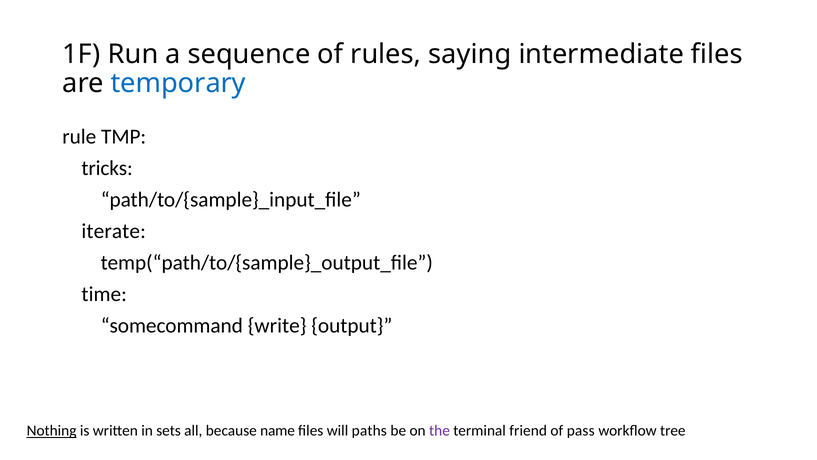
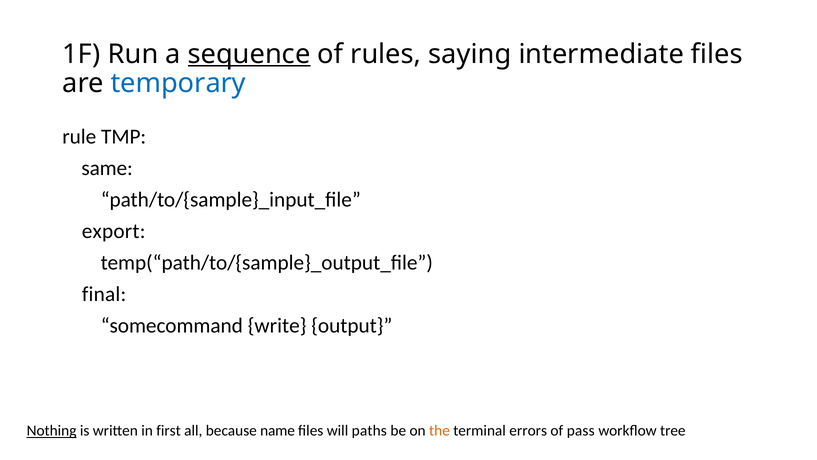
sequence underline: none -> present
tricks: tricks -> same
iterate: iterate -> export
time: time -> final
sets: sets -> first
the colour: purple -> orange
friend: friend -> errors
